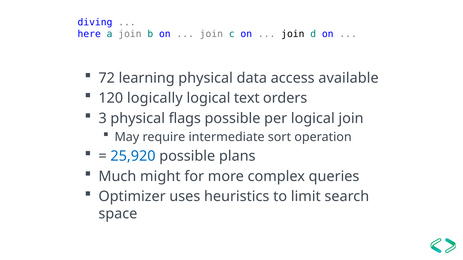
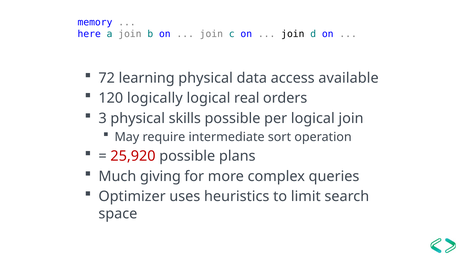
diving: diving -> memory
text: text -> real
flags: flags -> skills
25,920 colour: blue -> red
might: might -> giving
